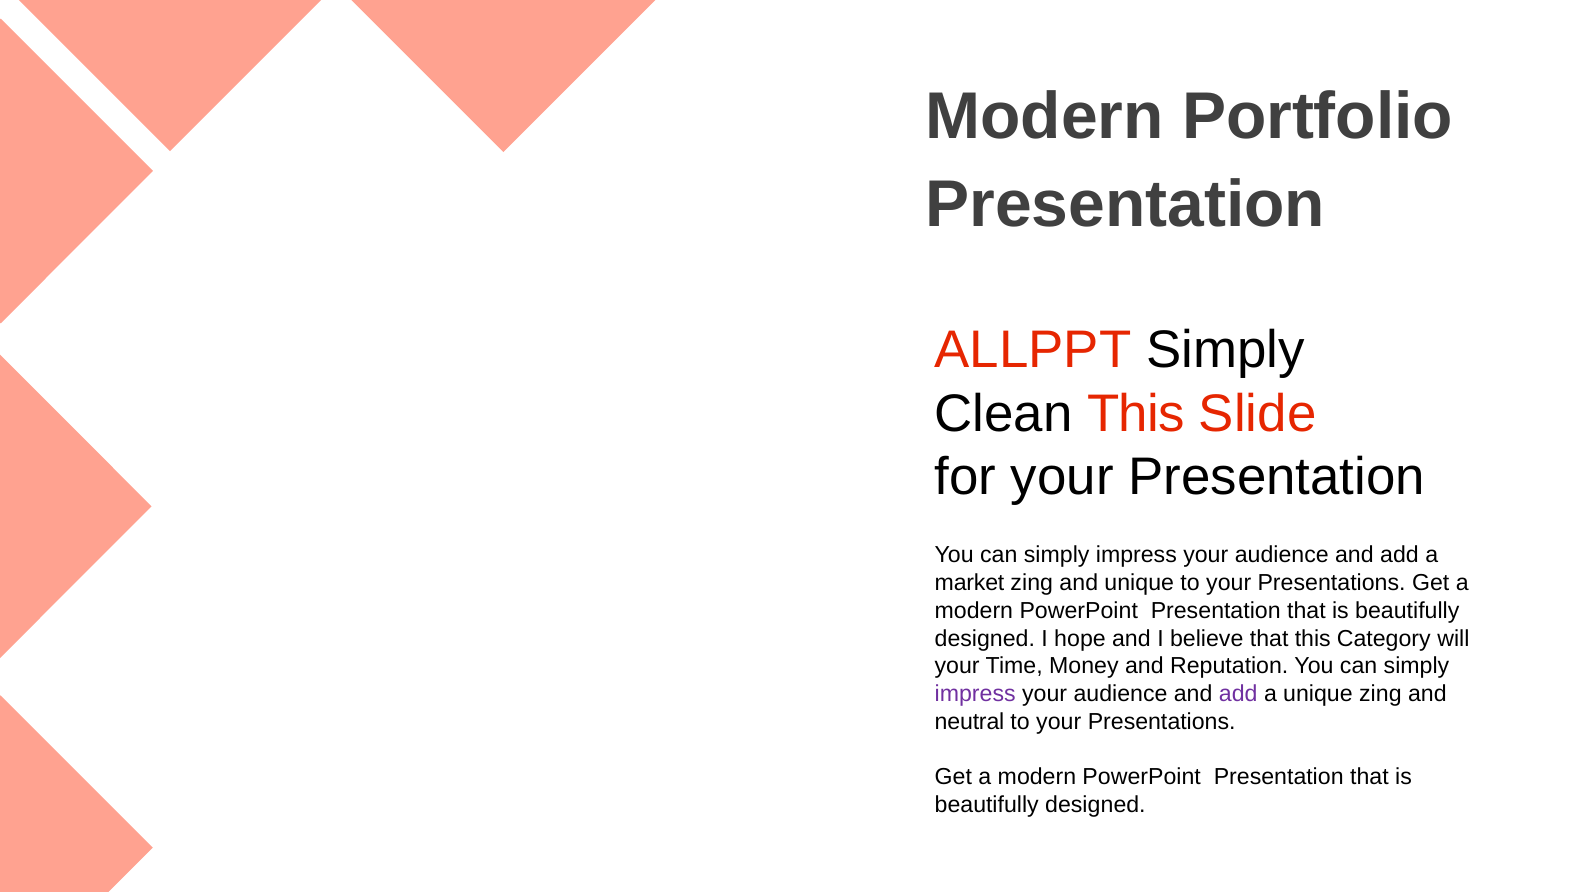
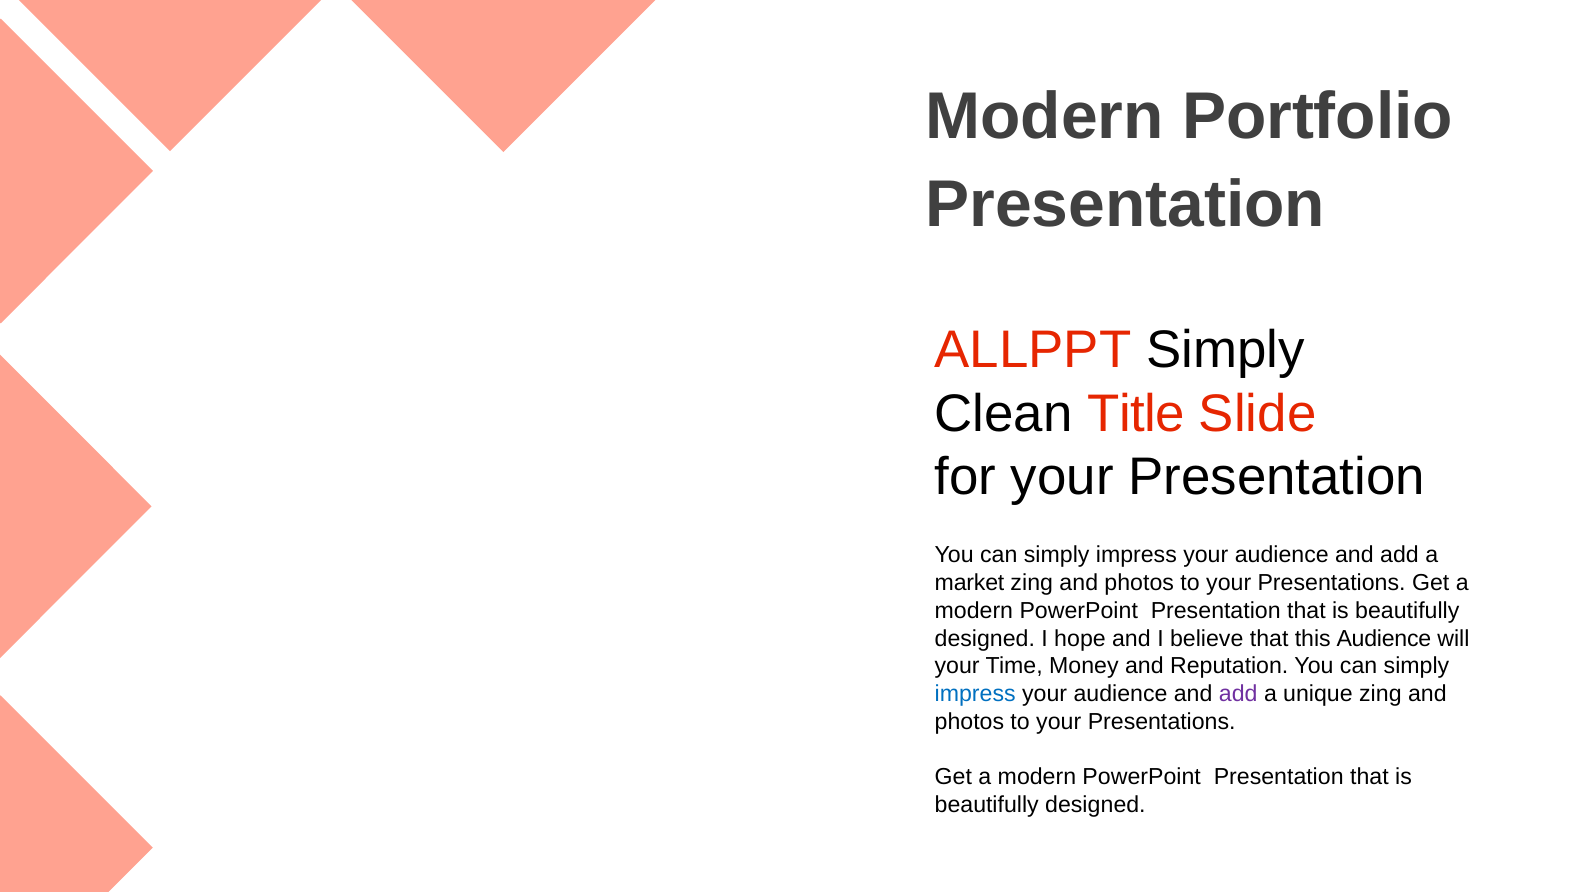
Clean This: This -> Title
unique at (1139, 583): unique -> photos
this Category: Category -> Audience
impress at (975, 694) colour: purple -> blue
neutral at (970, 721): neutral -> photos
